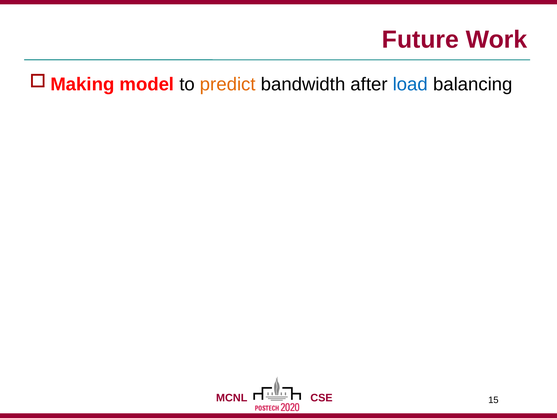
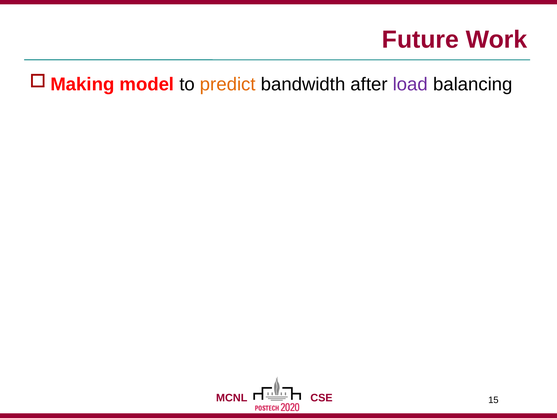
load colour: blue -> purple
